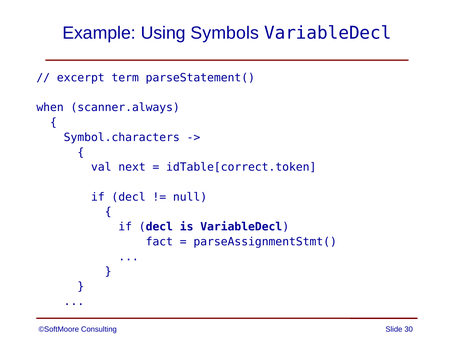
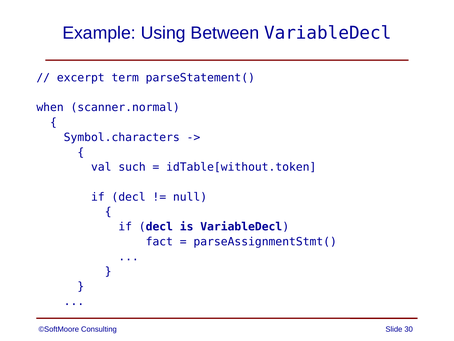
Symbols: Symbols -> Between
scanner.always: scanner.always -> scanner.normal
next: next -> such
idTable[correct.token: idTable[correct.token -> idTable[without.token
